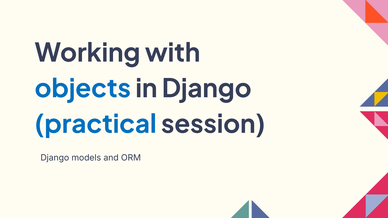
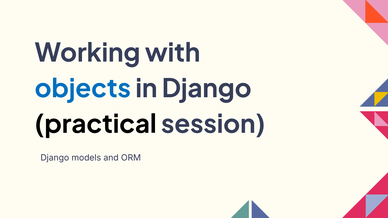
practical colour: blue -> black
